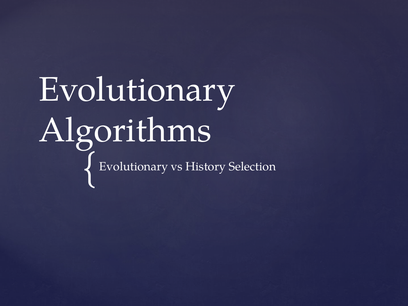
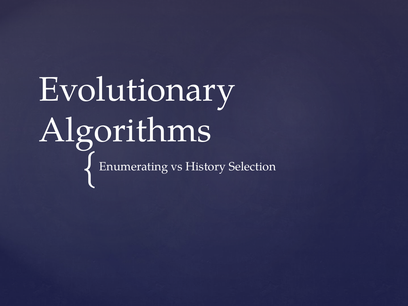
Evolutionary at (134, 167): Evolutionary -> Enumerating
